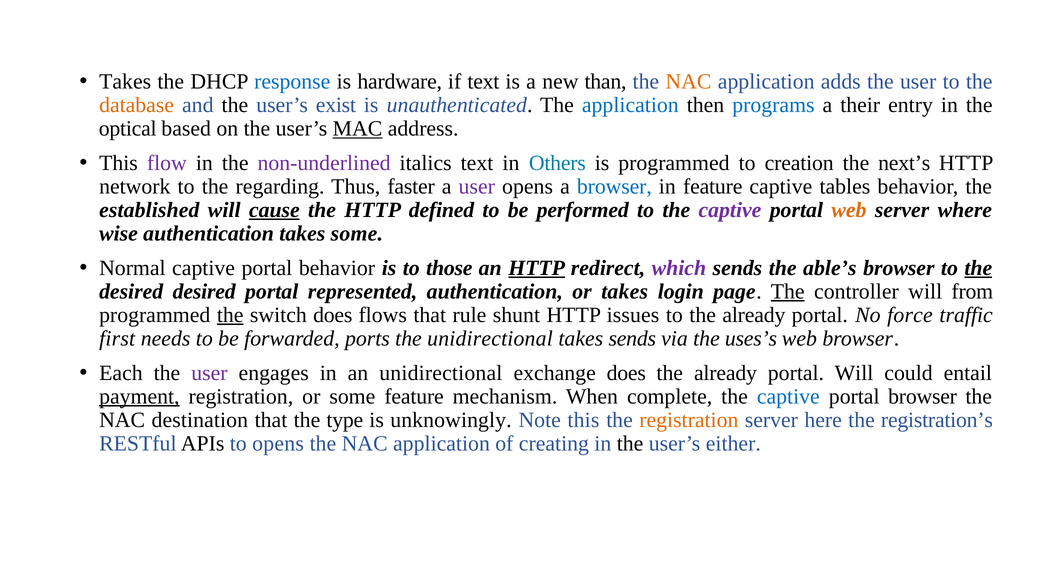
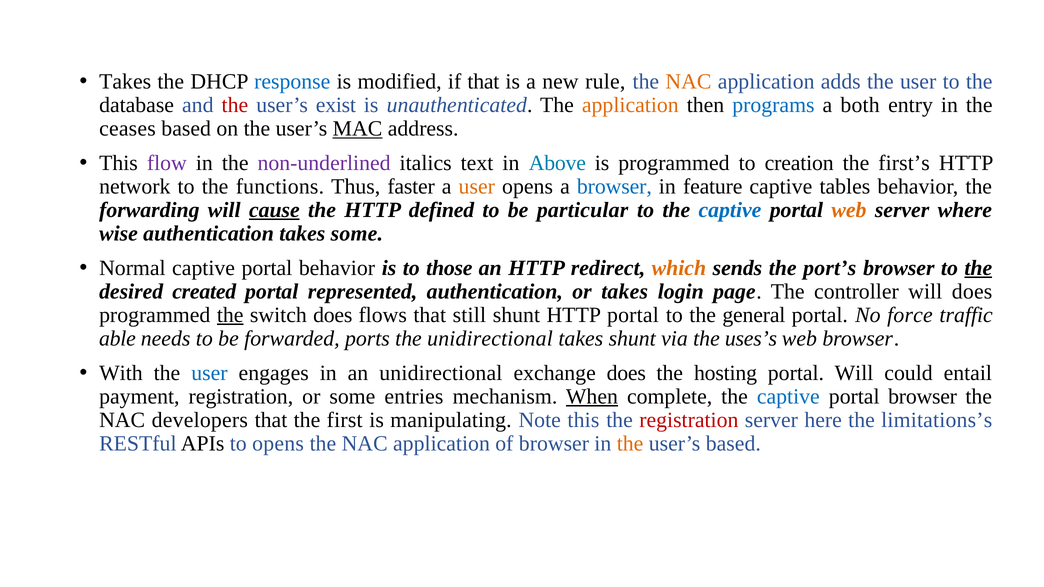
hardware: hardware -> modified
if text: text -> that
than: than -> rule
database colour: orange -> black
the at (235, 105) colour: black -> red
application at (630, 105) colour: blue -> orange
their: their -> both
optical: optical -> ceases
Others: Others -> Above
next’s: next’s -> first’s
regarding: regarding -> functions
user at (477, 187) colour: purple -> orange
established: established -> forwarding
performed: performed -> particular
captive at (730, 210) colour: purple -> blue
HTTP at (537, 268) underline: present -> none
which colour: purple -> orange
able’s: able’s -> port’s
desired desired: desired -> created
The at (788, 292) underline: present -> none
will from: from -> does
rule: rule -> still
HTTP issues: issues -> portal
to the already: already -> general
first: first -> able
takes sends: sends -> shunt
Each: Each -> With
user at (209, 373) colour: purple -> blue
already at (726, 373): already -> hosting
payment underline: present -> none
some feature: feature -> entries
When underline: none -> present
destination: destination -> developers
type: type -> first
unknowingly: unknowingly -> manipulating
registration at (689, 420) colour: orange -> red
registration’s: registration’s -> limitations’s
of creating: creating -> browser
the at (630, 444) colour: black -> orange
user’s either: either -> based
